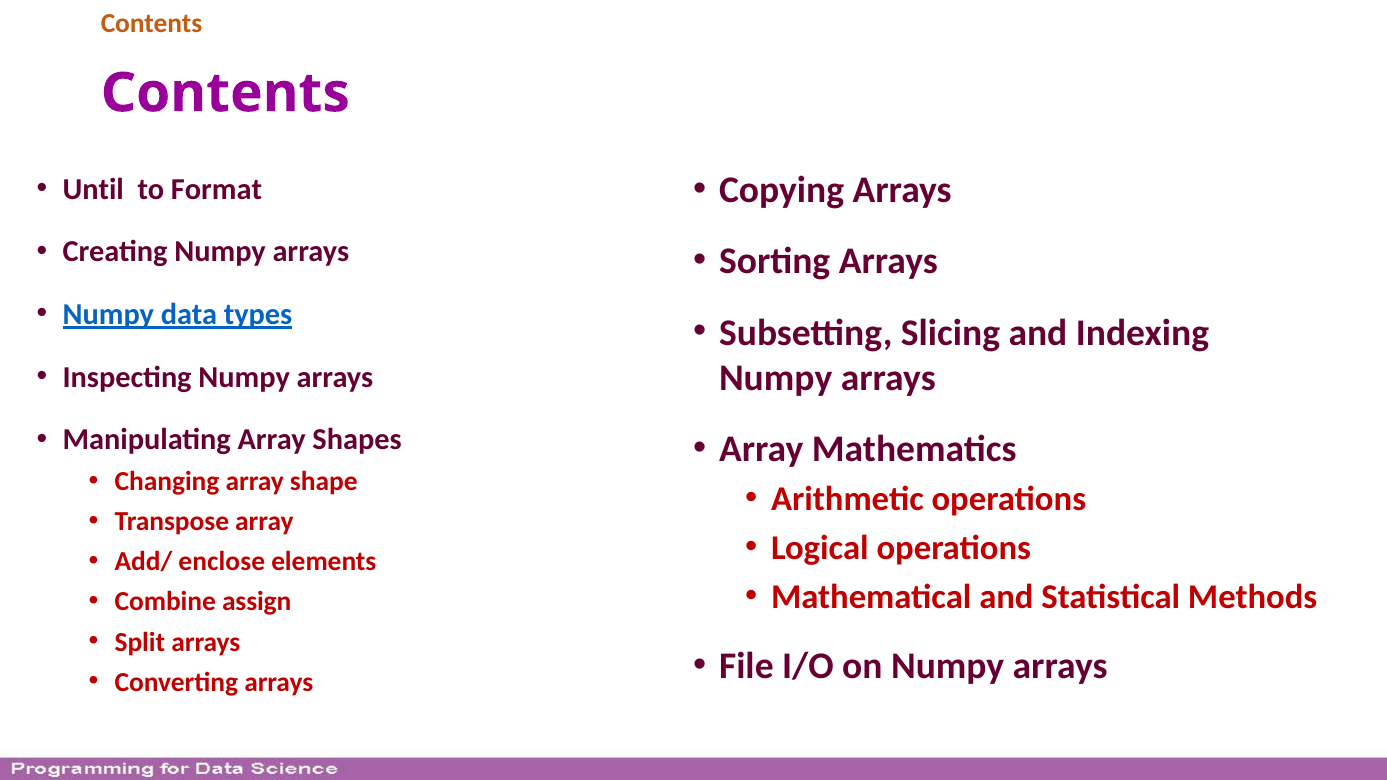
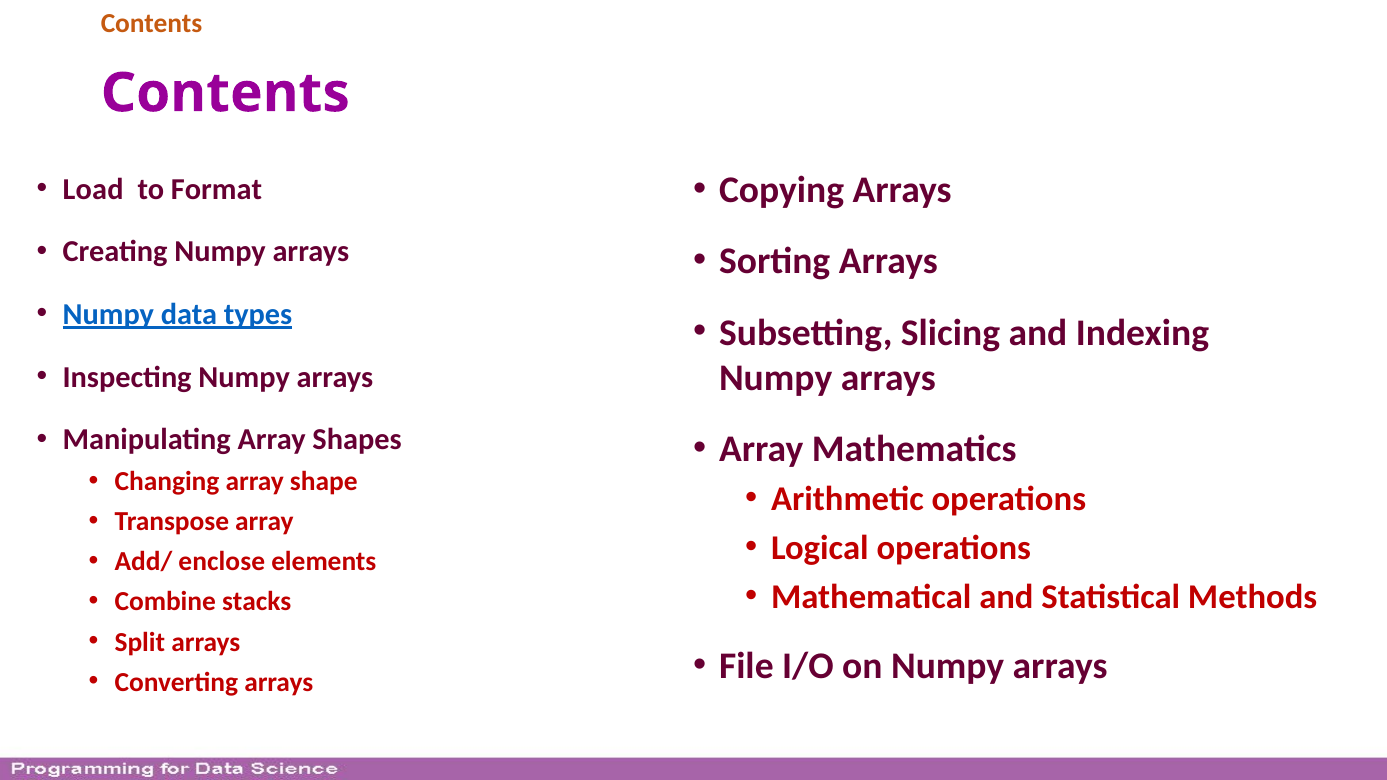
Until: Until -> Load
assign: assign -> stacks
